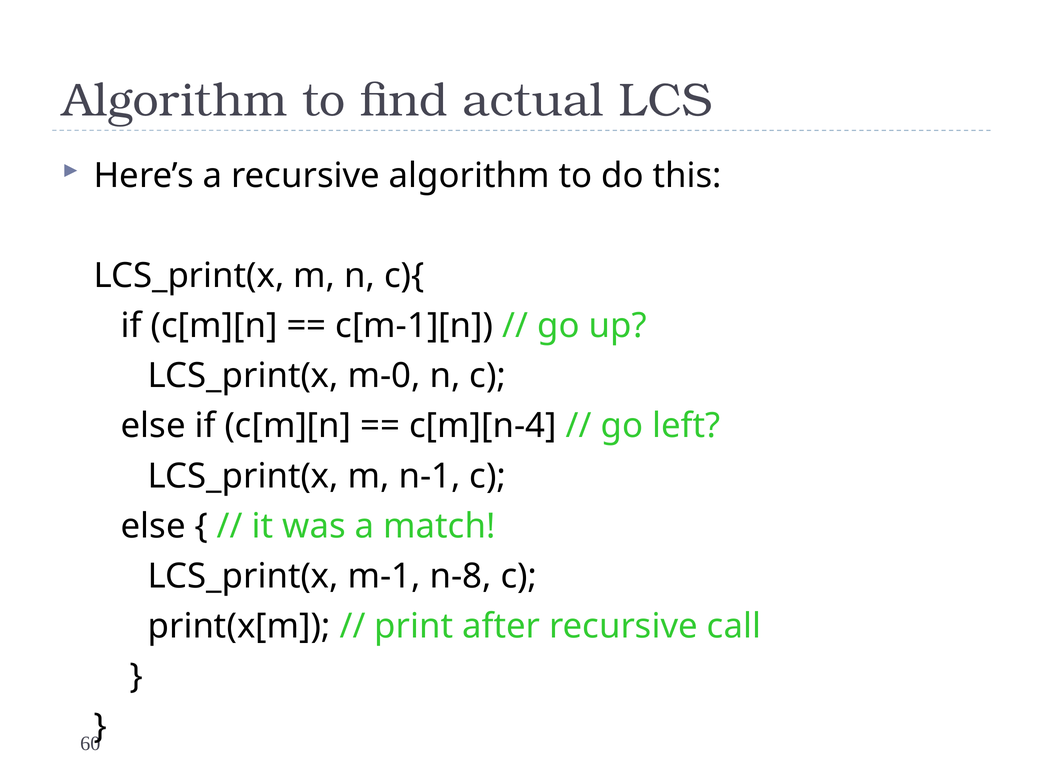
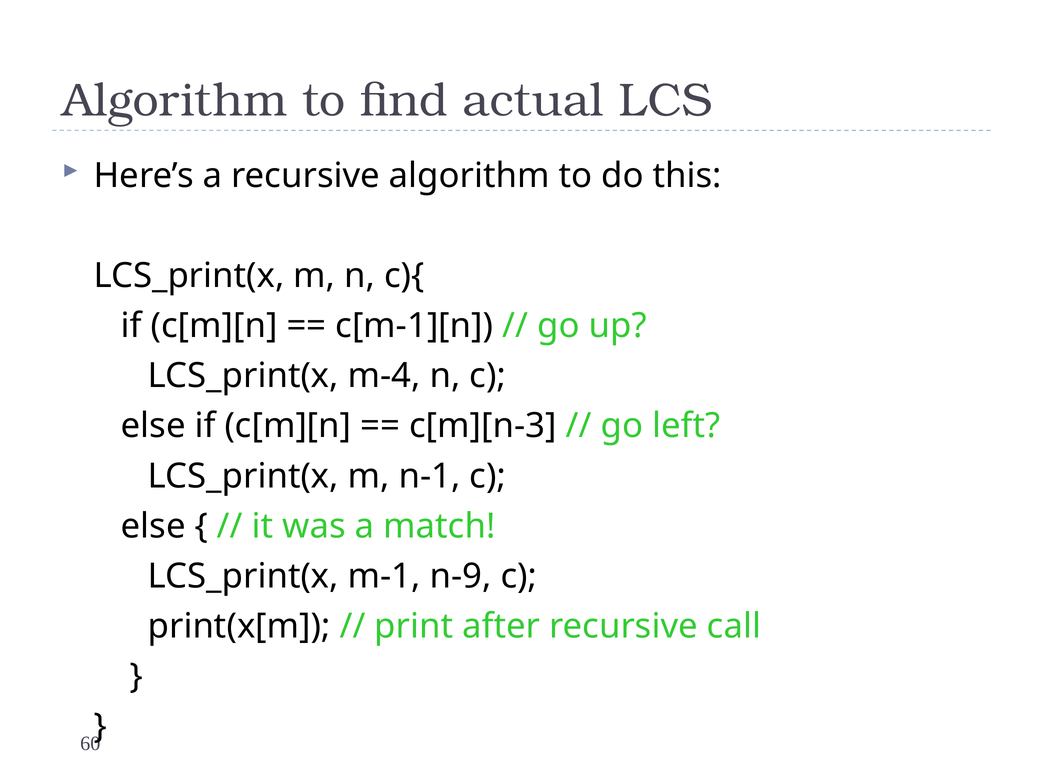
m-0: m-0 -> m-4
c[m][n-4: c[m][n-4 -> c[m][n-3
n-8: n-8 -> n-9
